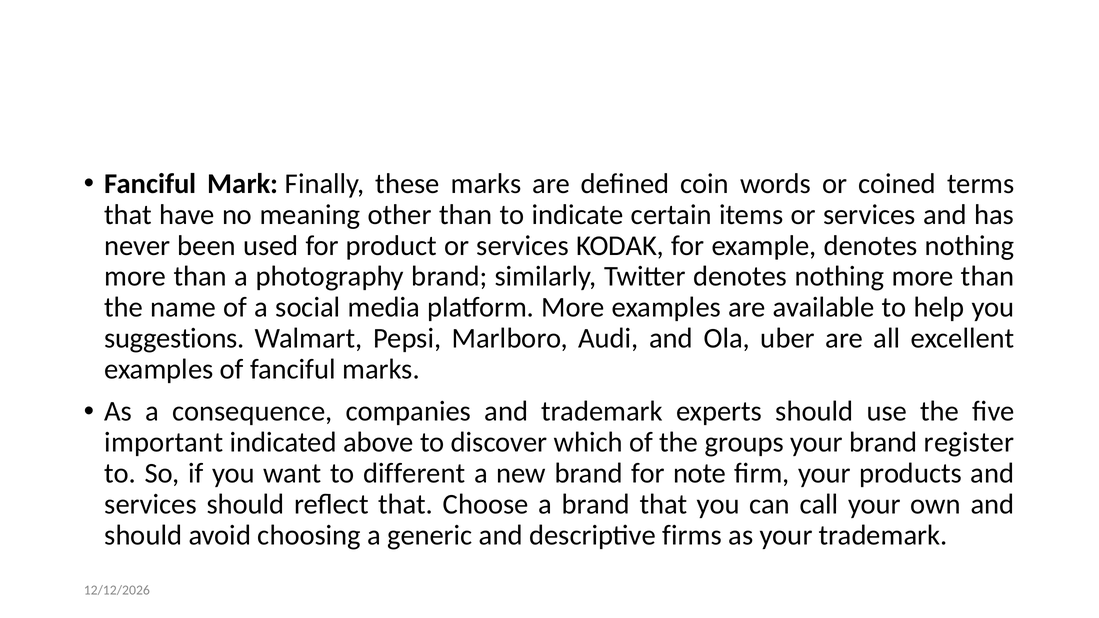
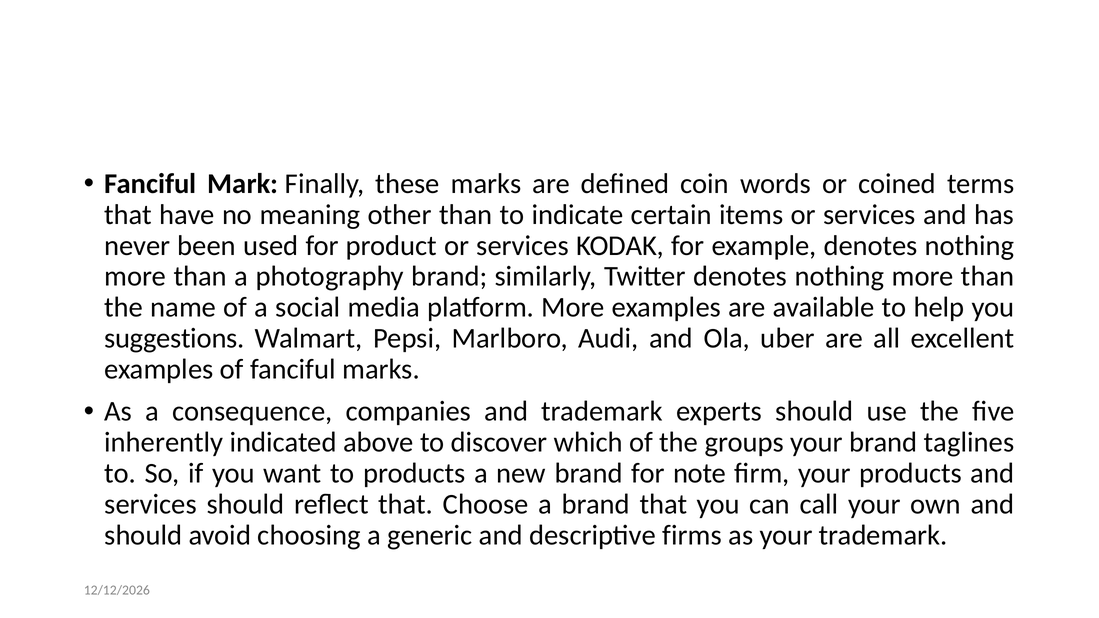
important: important -> inherently
register: register -> taglines
to different: different -> products
